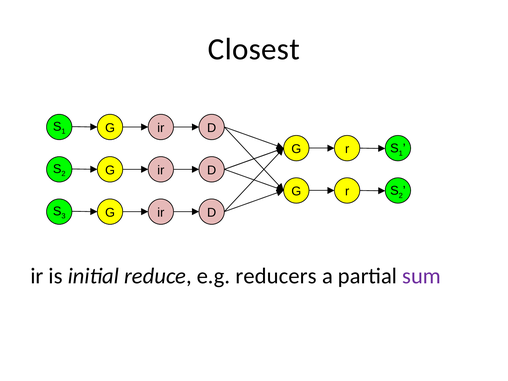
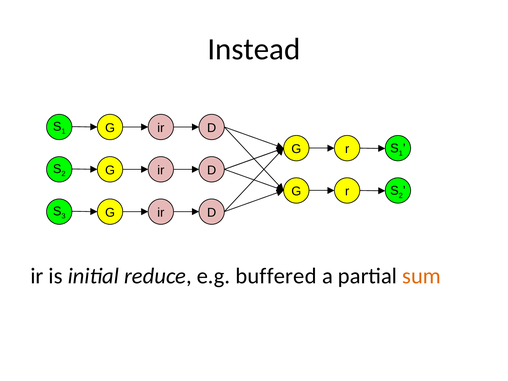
Closest: Closest -> Instead
reducers: reducers -> buffered
sum colour: purple -> orange
